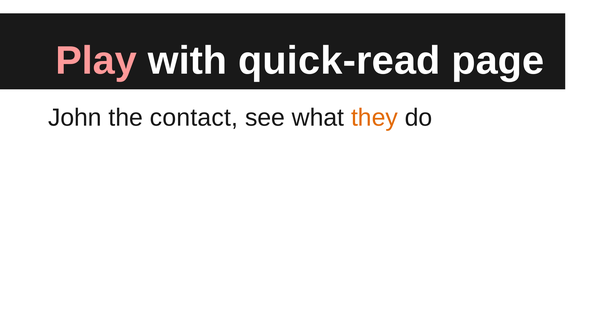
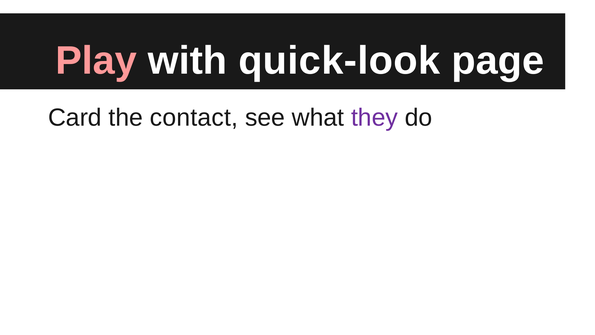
quick-read: quick-read -> quick-look
John: John -> Card
they colour: orange -> purple
